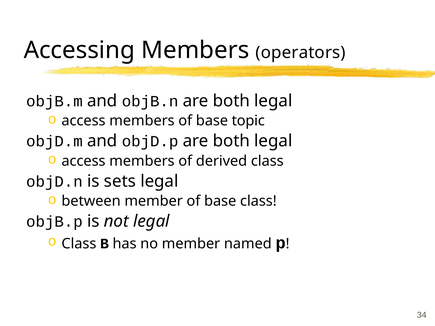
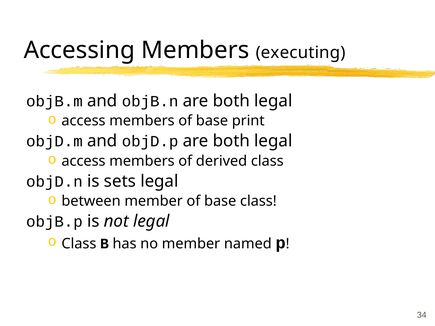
operators: operators -> executing
topic: topic -> print
